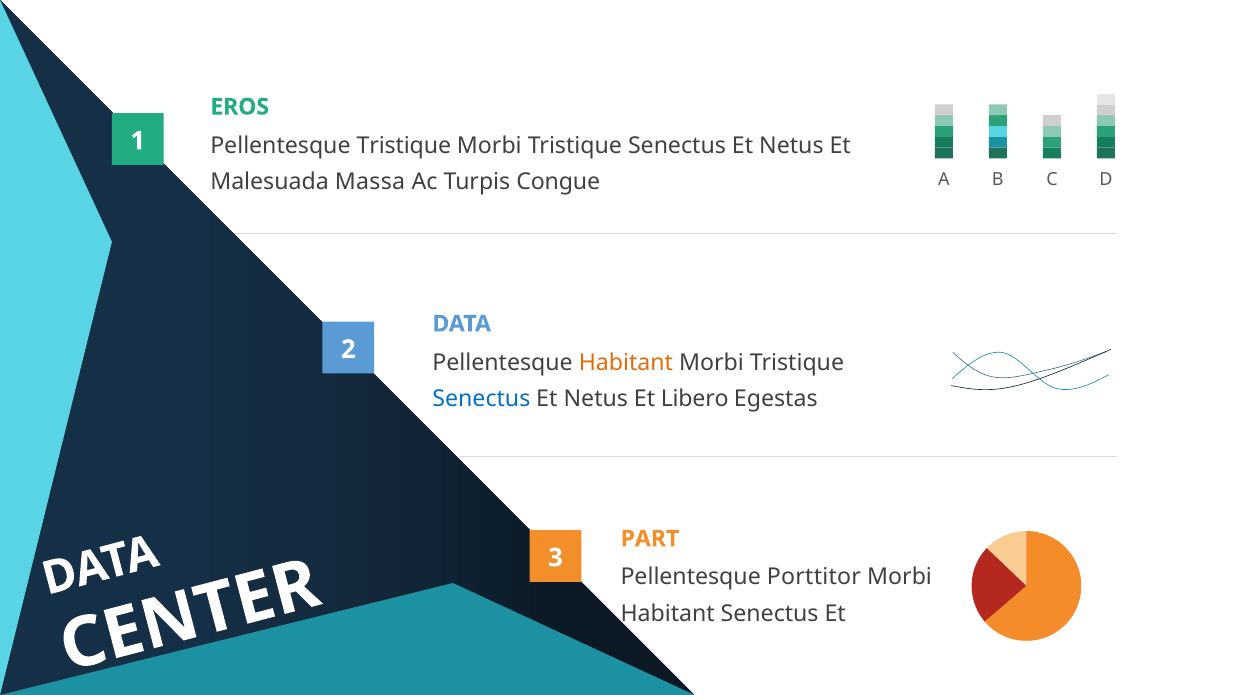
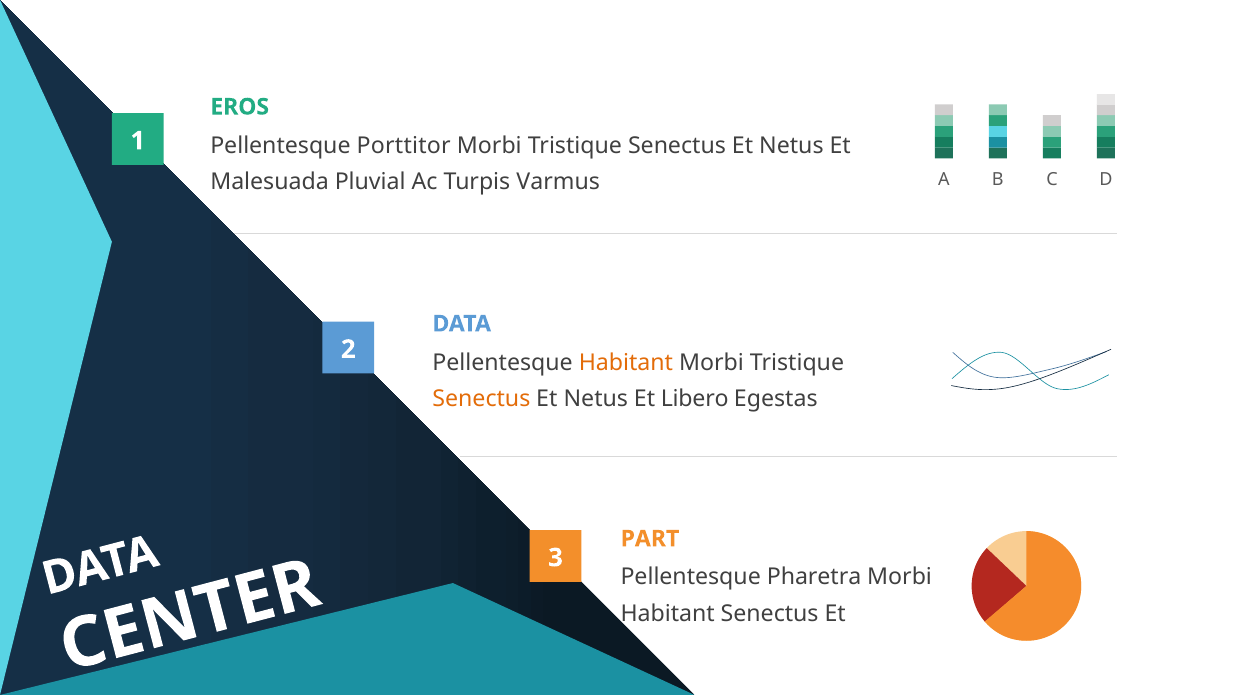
Pellentesque Tristique: Tristique -> Porttitor
Massa: Massa -> Pluvial
Congue: Congue -> Varmus
Senectus at (481, 398) colour: blue -> orange
Porttitor: Porttitor -> Pharetra
